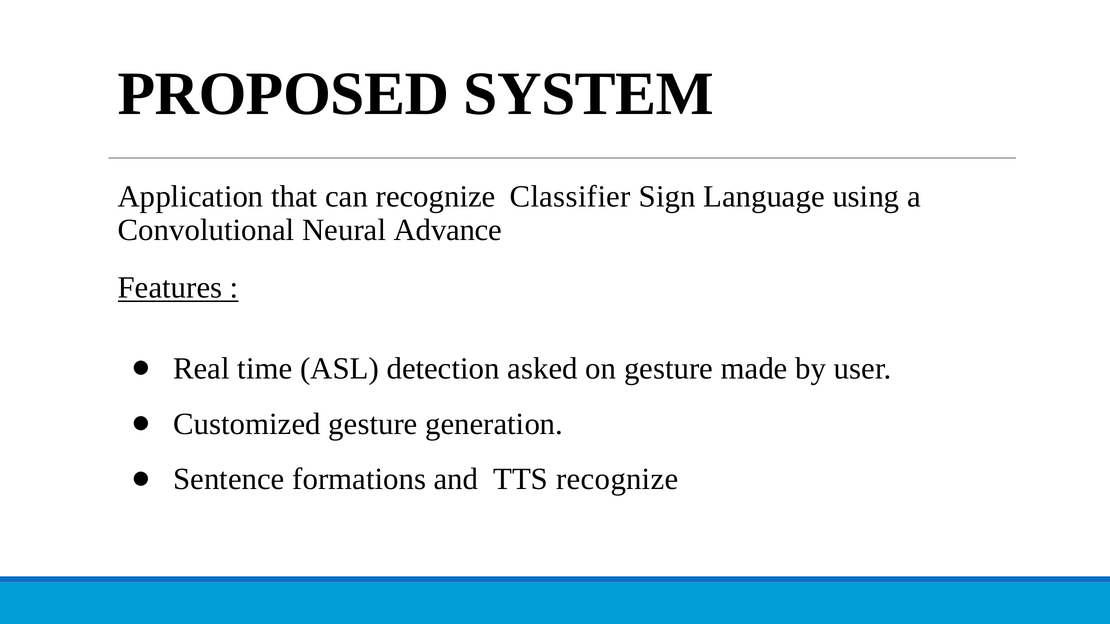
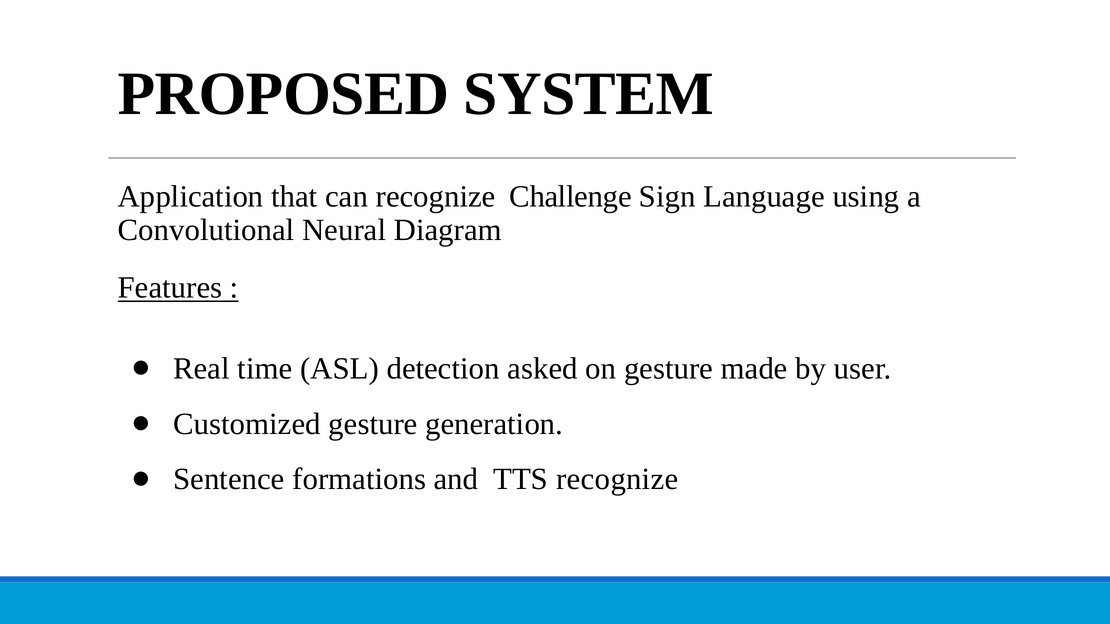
Classifier: Classifier -> Challenge
Advance: Advance -> Diagram
